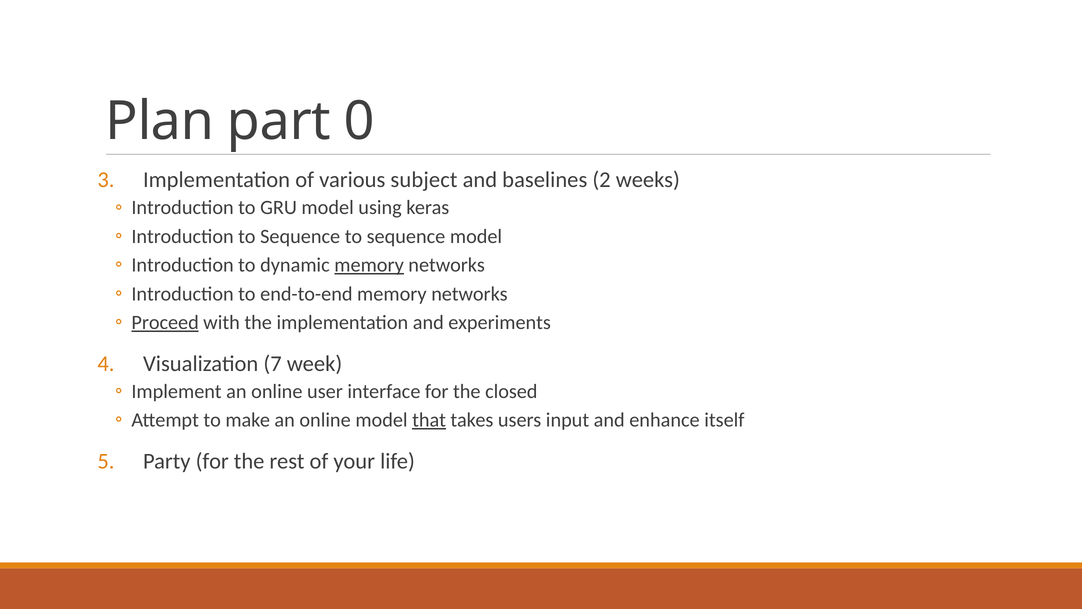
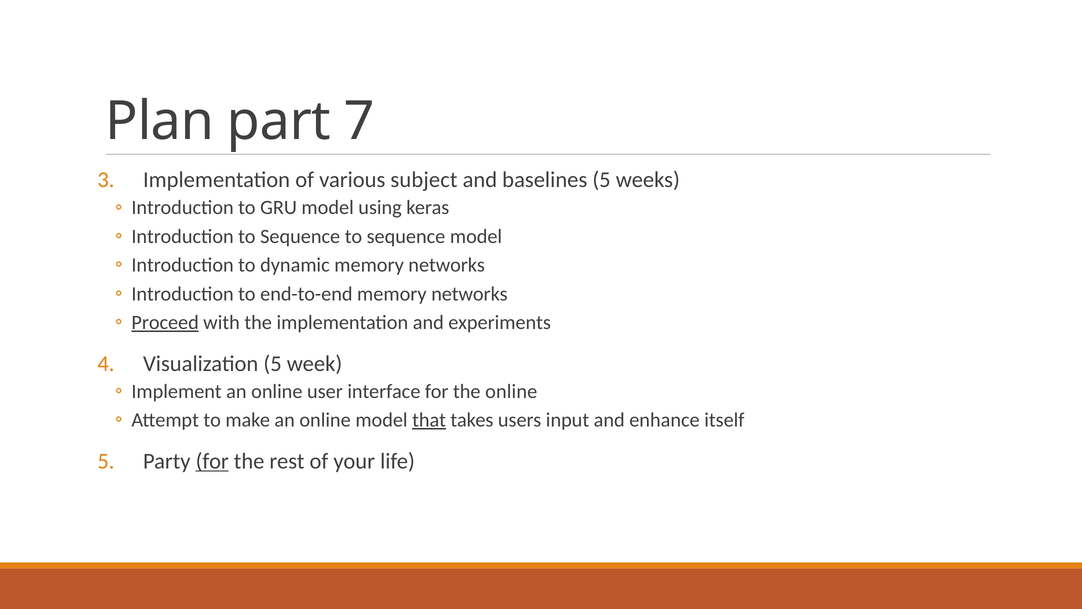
0: 0 -> 7
baselines 2: 2 -> 5
memory at (369, 265) underline: present -> none
Visualization 7: 7 -> 5
the closed: closed -> online
for at (212, 461) underline: none -> present
